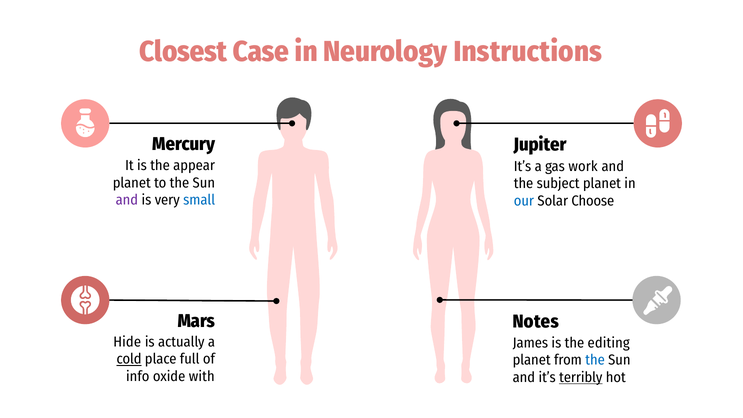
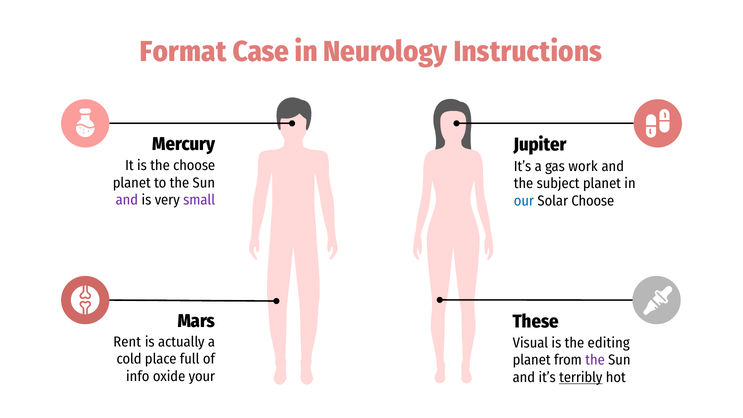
Closest: Closest -> Format
the appear: appear -> choose
small colour: blue -> purple
Notes: Notes -> These
Hide: Hide -> Rent
James: James -> Visual
cold underline: present -> none
the at (595, 360) colour: blue -> purple
with: with -> your
